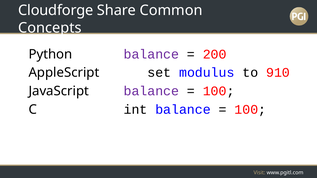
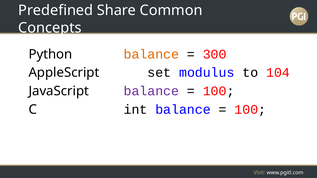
Cloudforge: Cloudforge -> Predefined
balance at (151, 54) colour: purple -> orange
200: 200 -> 300
910: 910 -> 104
